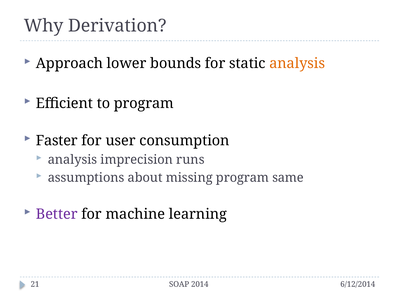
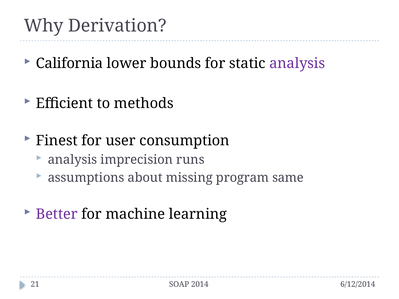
Approach: Approach -> California
analysis at (297, 64) colour: orange -> purple
to program: program -> methods
Faster: Faster -> Finest
